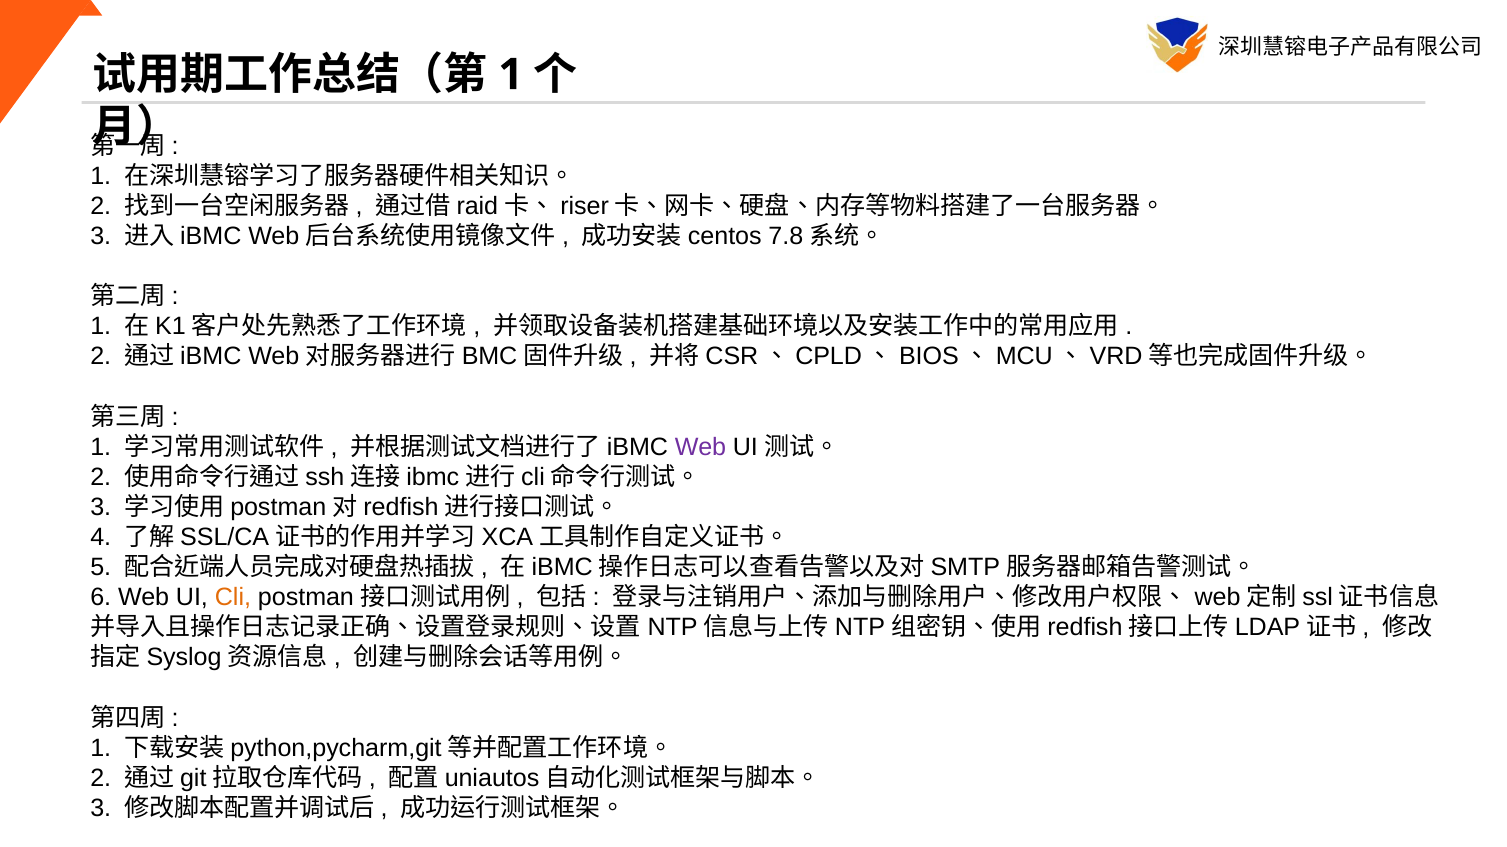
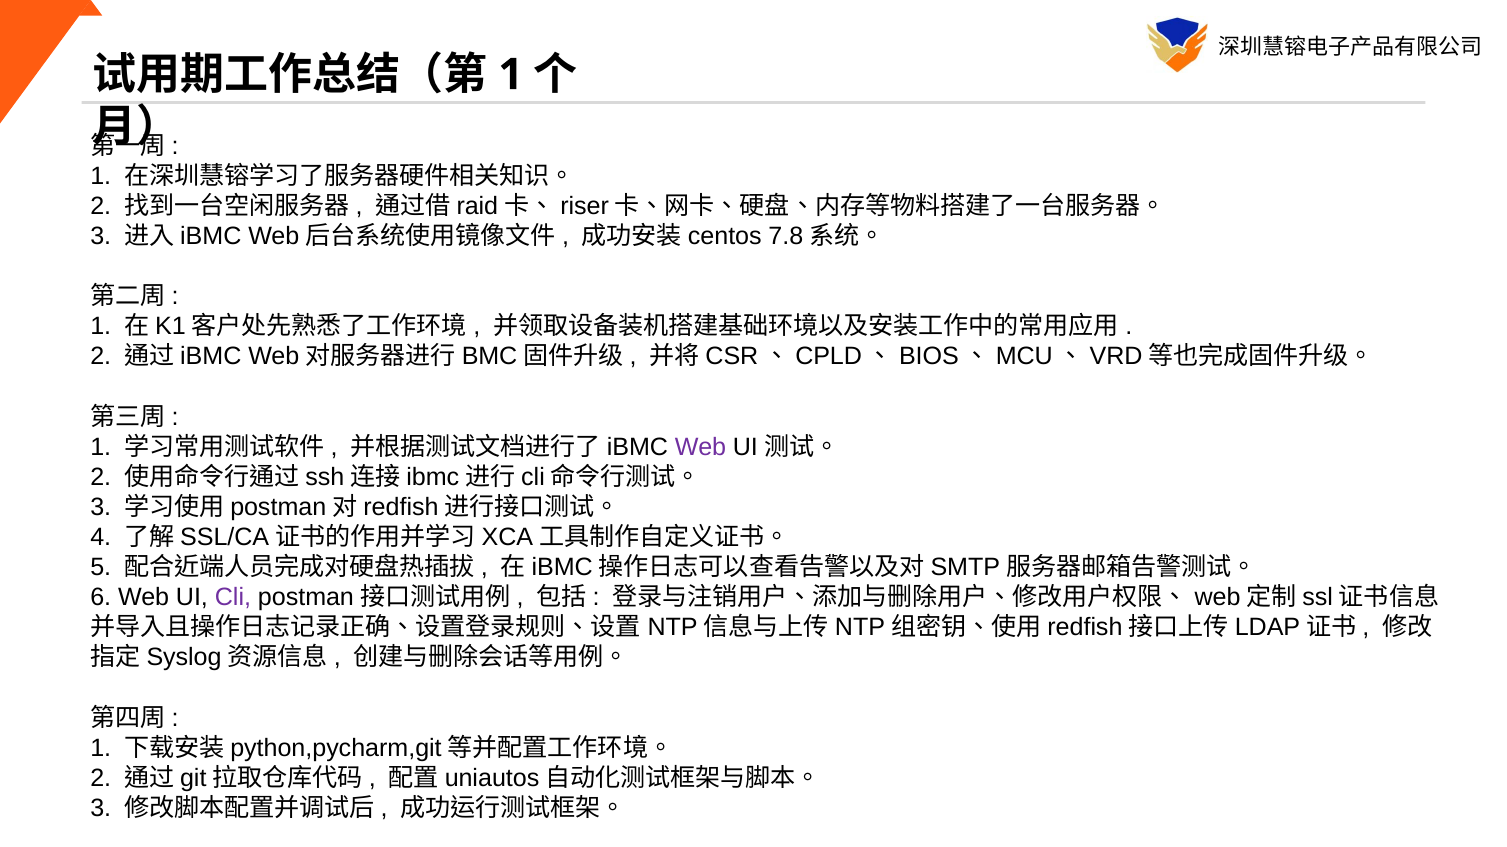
Cli colour: orange -> purple
